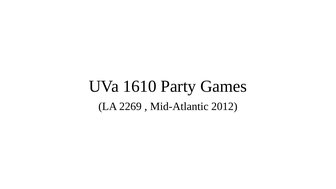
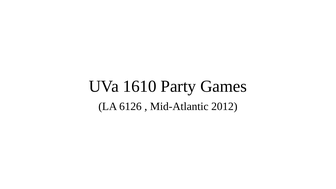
2269: 2269 -> 6126
